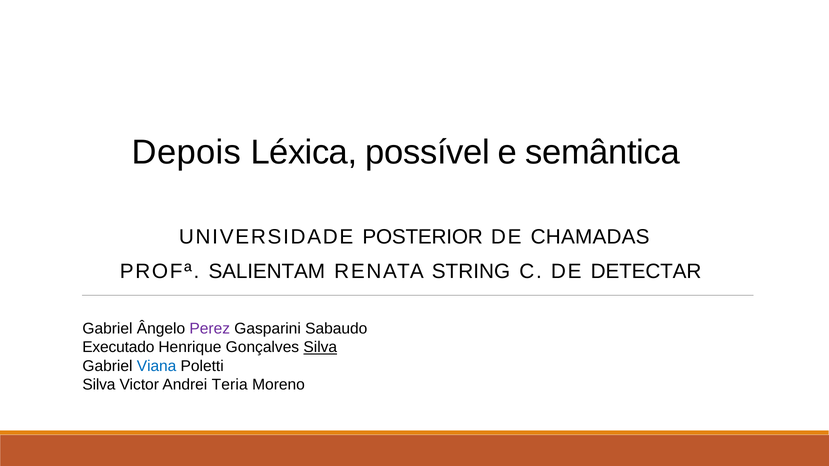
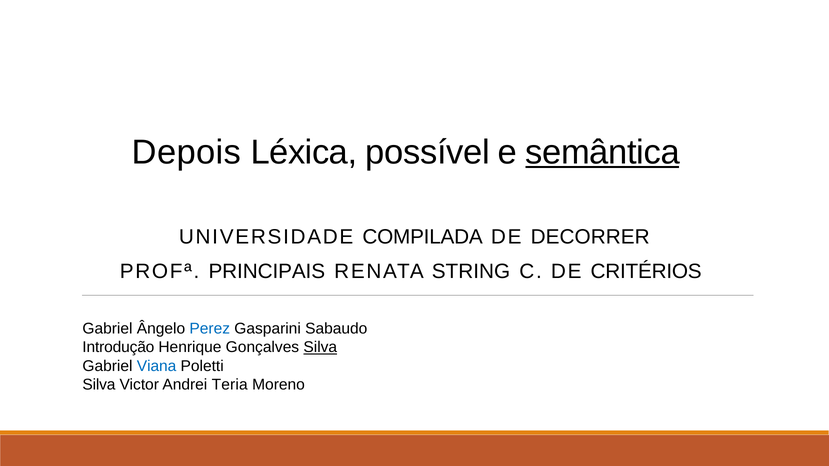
semântica underline: none -> present
POSTERIOR: POSTERIOR -> COMPILADA
CHAMADAS: CHAMADAS -> DECORRER
SALIENTAM: SALIENTAM -> PRINCIPAIS
DETECTAR: DETECTAR -> CRITÉRIOS
Perez colour: purple -> blue
Executado: Executado -> Introdução
